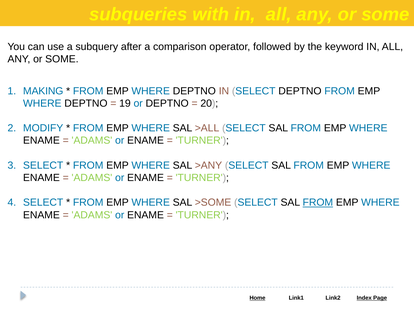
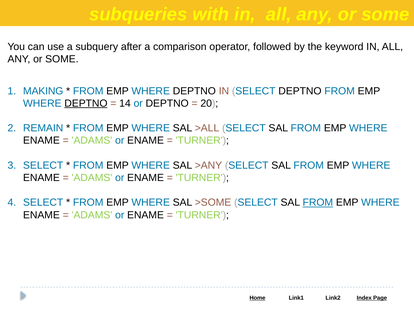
DEPTNO at (86, 103) underline: none -> present
19: 19 -> 14
MODIFY: MODIFY -> REMAIN
